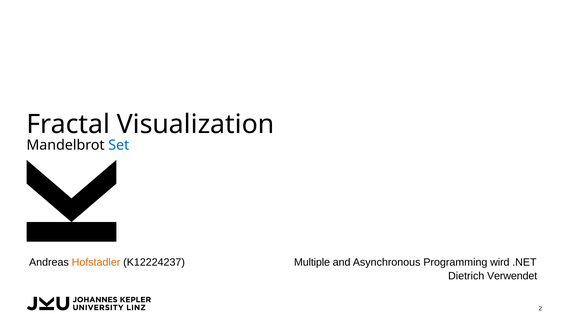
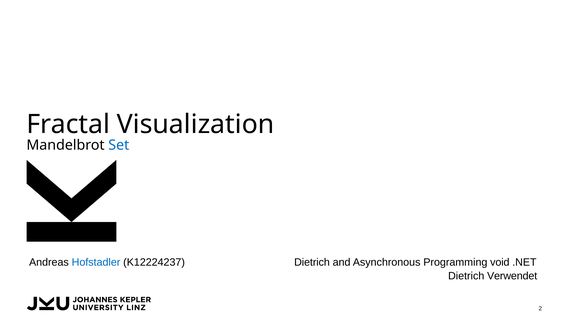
Hofstadler colour: orange -> blue
K12224237 Multiple: Multiple -> Dietrich
wird: wird -> void
